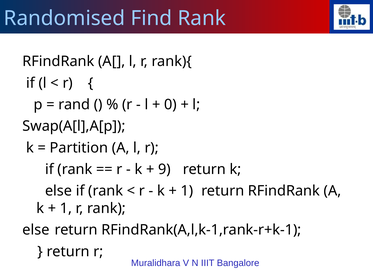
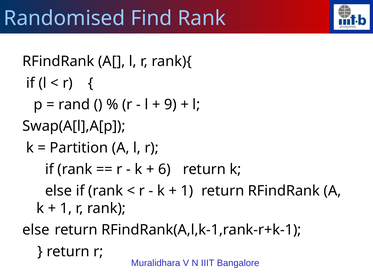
0: 0 -> 9
9: 9 -> 6
